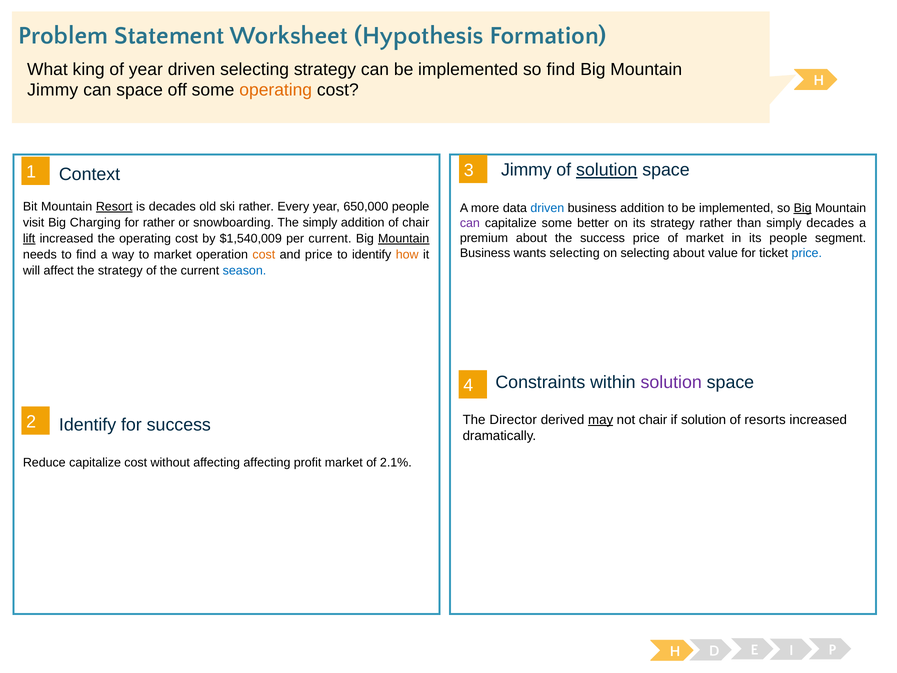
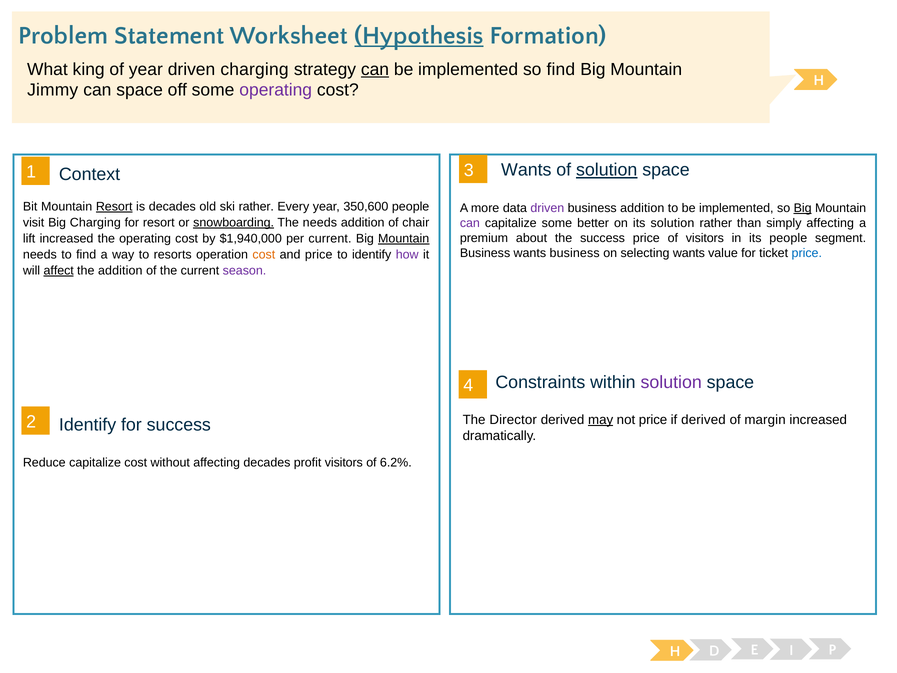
Hypothesis underline: none -> present
driven selecting: selecting -> charging
can at (375, 69) underline: none -> present
operating at (276, 90) colour: orange -> purple
3 Jimmy: Jimmy -> Wants
650,000: 650,000 -> 350,600
driven at (547, 208) colour: blue -> purple
for rather: rather -> resort
snowboarding underline: none -> present
The simply: simply -> needs
its strategy: strategy -> solution
simply decades: decades -> affecting
of market: market -> visitors
lift underline: present -> none
$1,540,009: $1,540,009 -> $1,940,000
wants selecting: selecting -> business
selecting about: about -> wants
to market: market -> resorts
how colour: orange -> purple
affect underline: none -> present
the strategy: strategy -> addition
season colour: blue -> purple
not chair: chair -> price
if solution: solution -> derived
resorts: resorts -> margin
affecting affecting: affecting -> decades
profit market: market -> visitors
2.1%: 2.1% -> 6.2%
